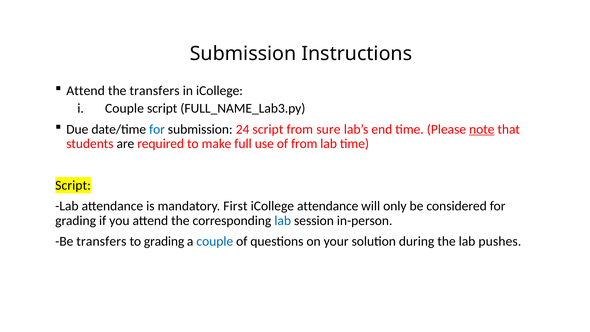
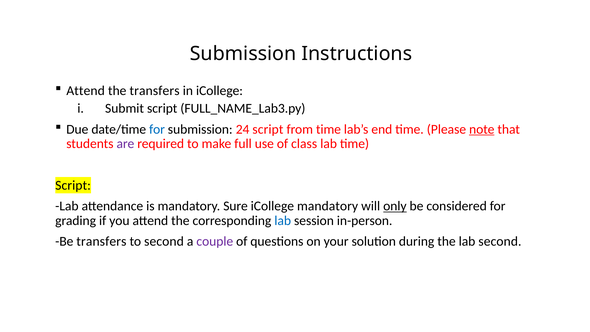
Couple at (124, 108): Couple -> Submit
from sure: sure -> time
are colour: black -> purple
of from: from -> class
First: First -> Sure
iCollege attendance: attendance -> mandatory
only underline: none -> present
to grading: grading -> second
couple at (215, 241) colour: blue -> purple
lab pushes: pushes -> second
